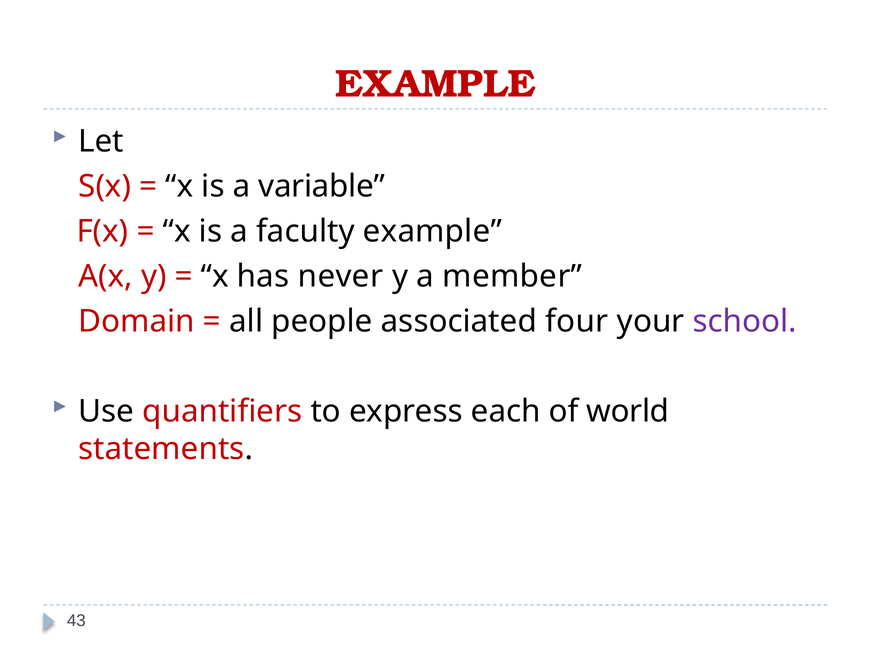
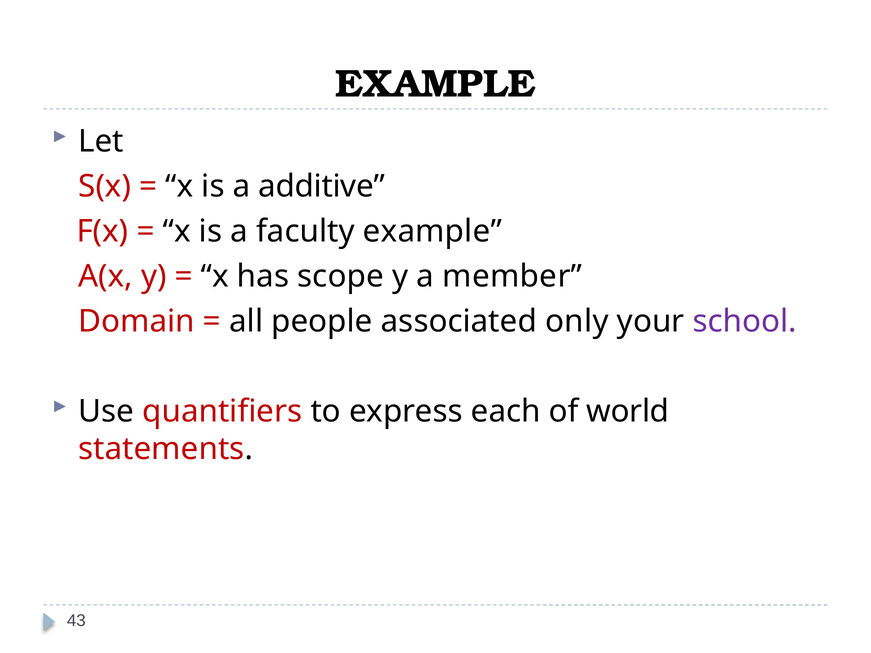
EXAMPLE at (435, 84) colour: red -> black
variable: variable -> additive
never: never -> scope
four: four -> only
